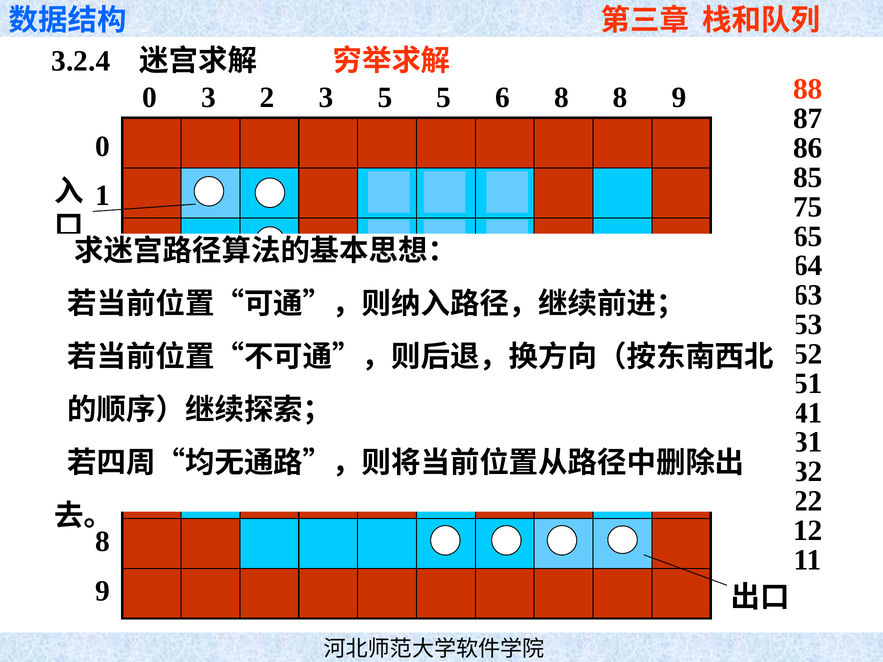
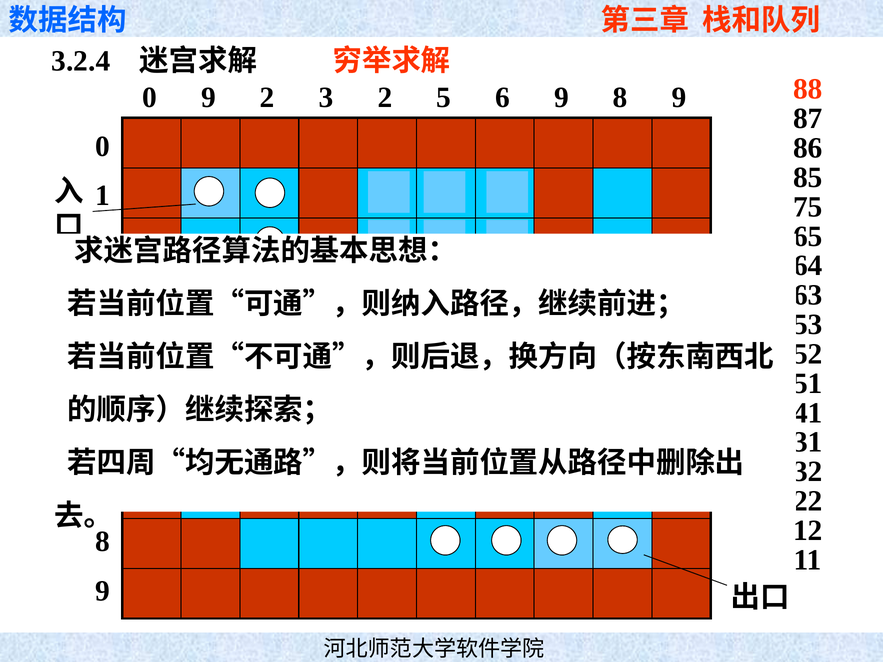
0 3: 3 -> 9
3 5: 5 -> 2
6 8: 8 -> 9
